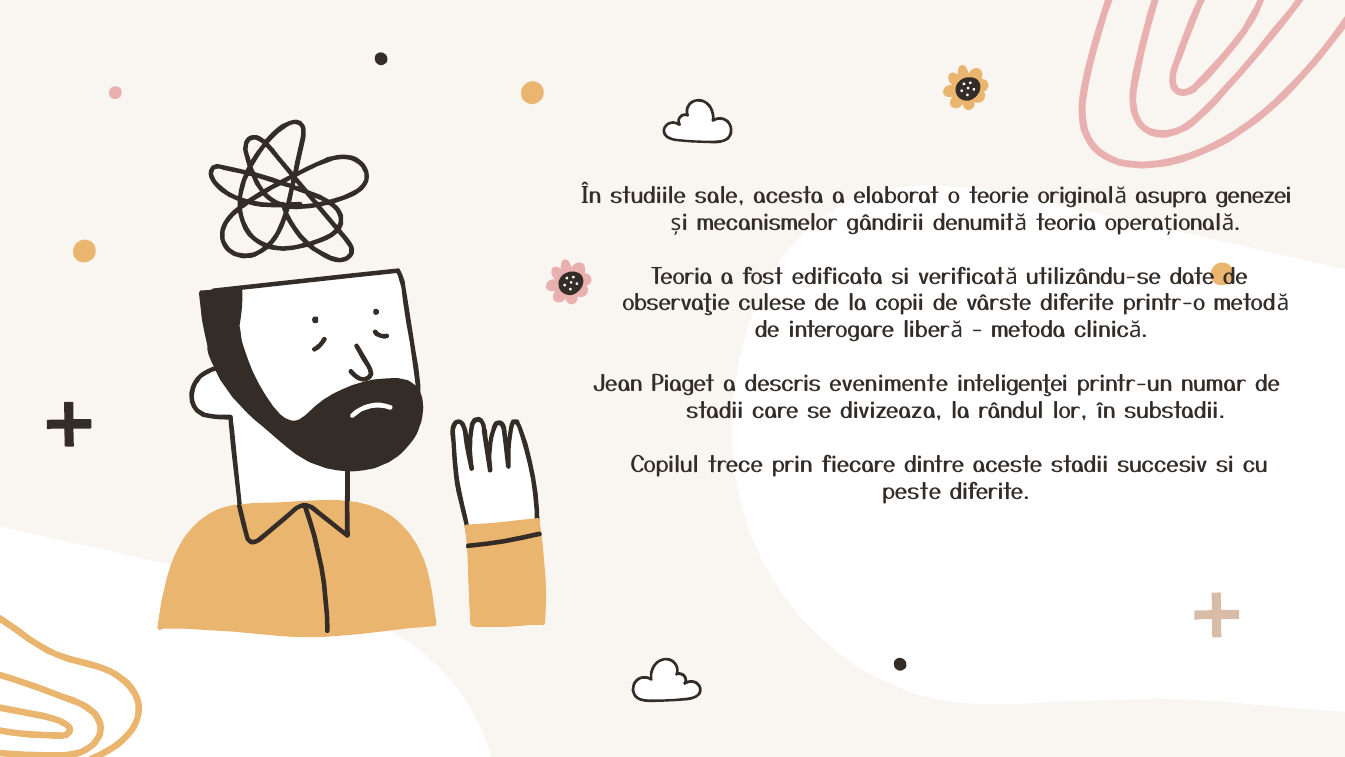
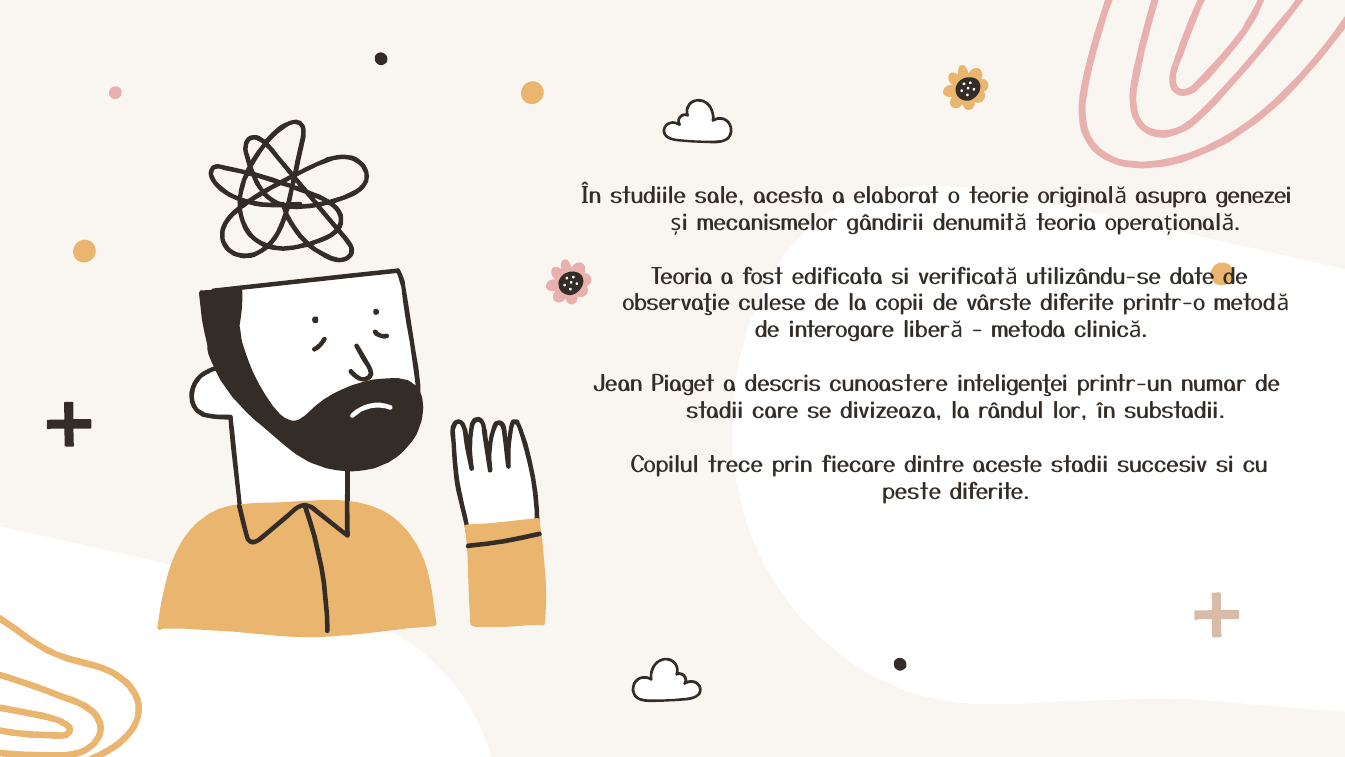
evenimente: evenimente -> cunoastere
